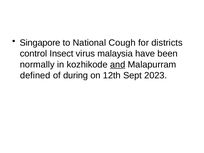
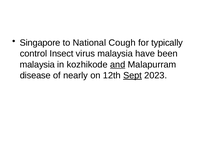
districts: districts -> typically
normally at (37, 65): normally -> malaysia
defined: defined -> disease
during: during -> nearly
Sept underline: none -> present
